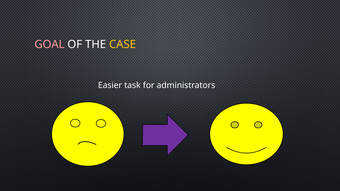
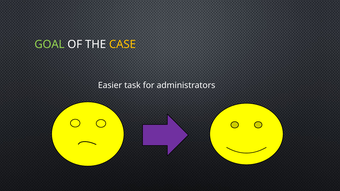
GOAL colour: pink -> light green
